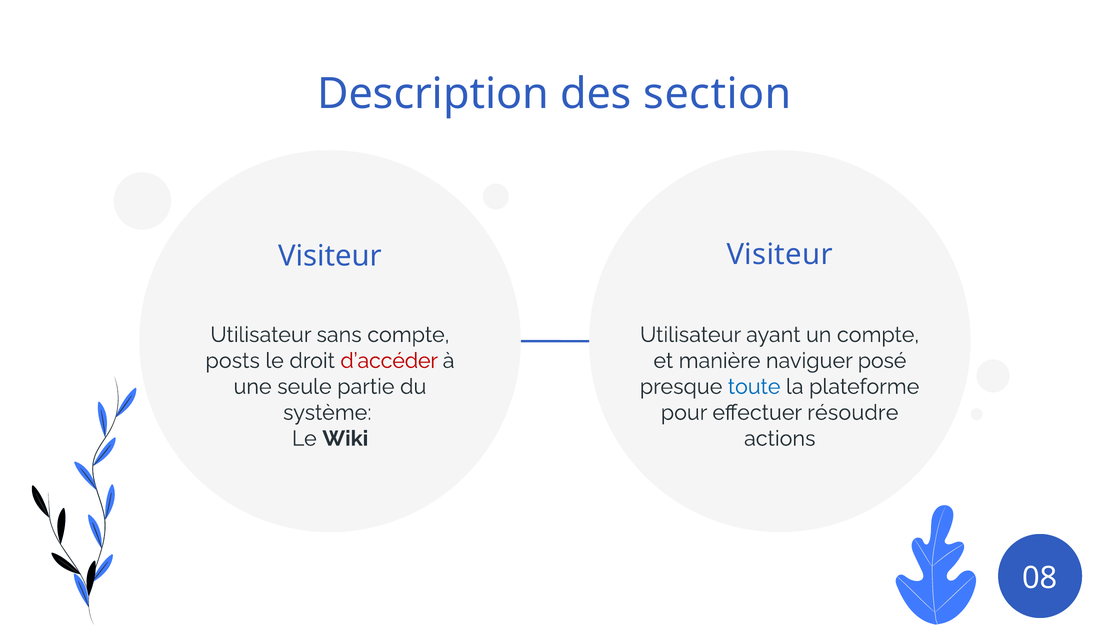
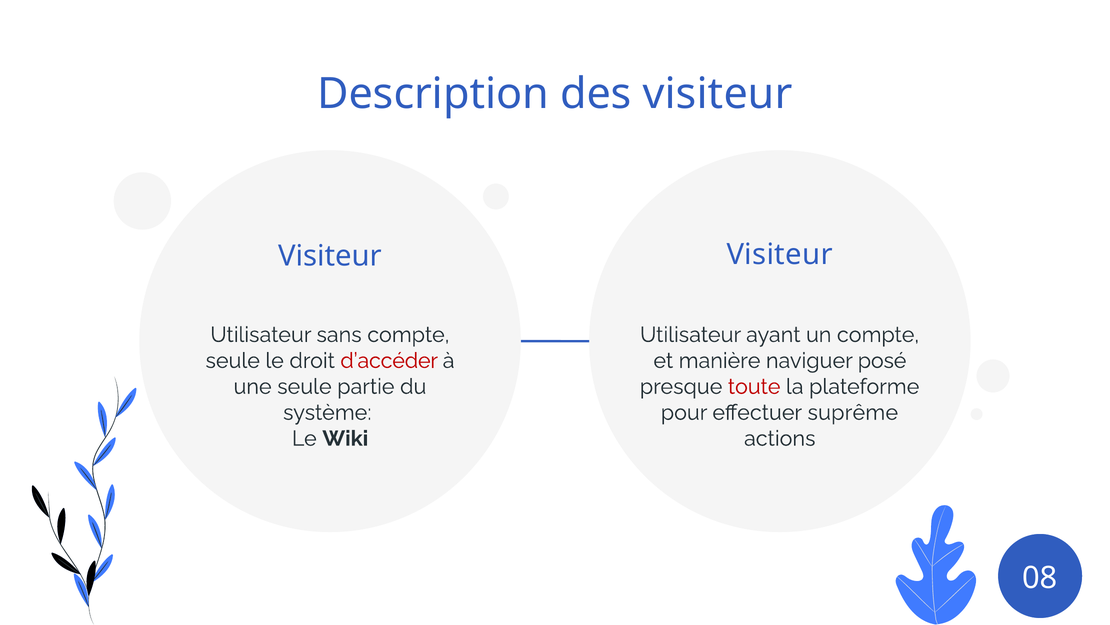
des section: section -> visiteur
posts at (233, 360): posts -> seule
toute colour: blue -> red
résoudre: résoudre -> suprême
